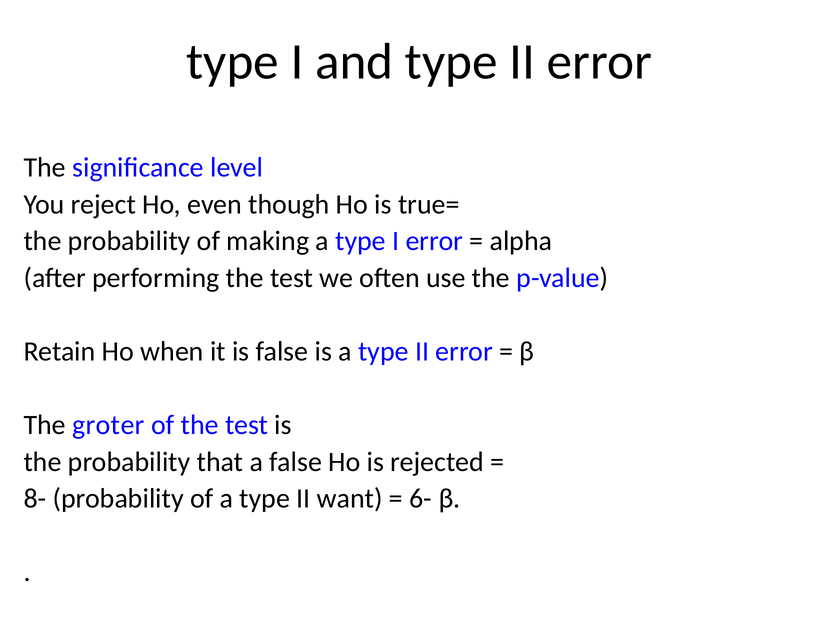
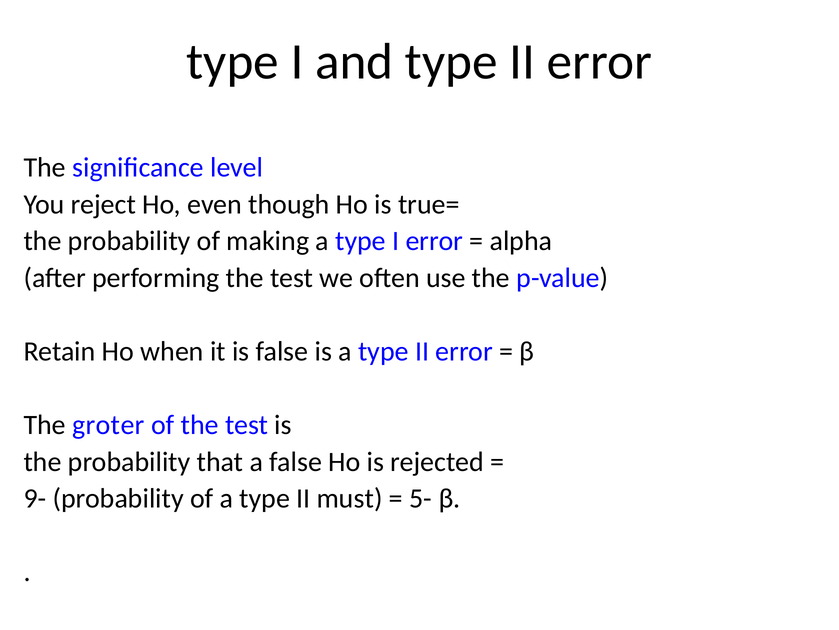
8-: 8- -> 9-
want: want -> must
6-: 6- -> 5-
